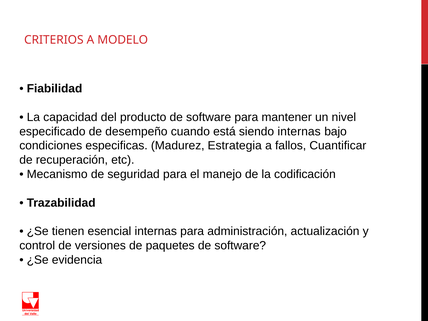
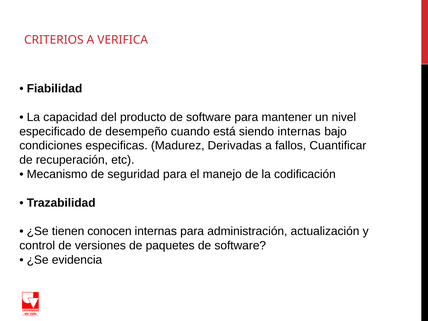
MODELO: MODELO -> VERIFICA
Estrategia: Estrategia -> Derivadas
esencial: esencial -> conocen
